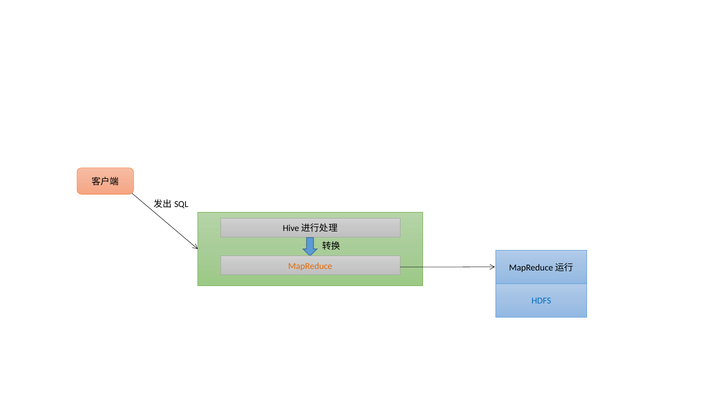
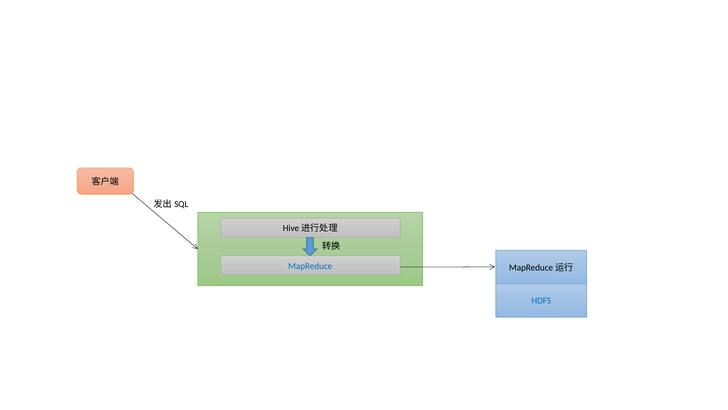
MapReduce colour: orange -> blue
